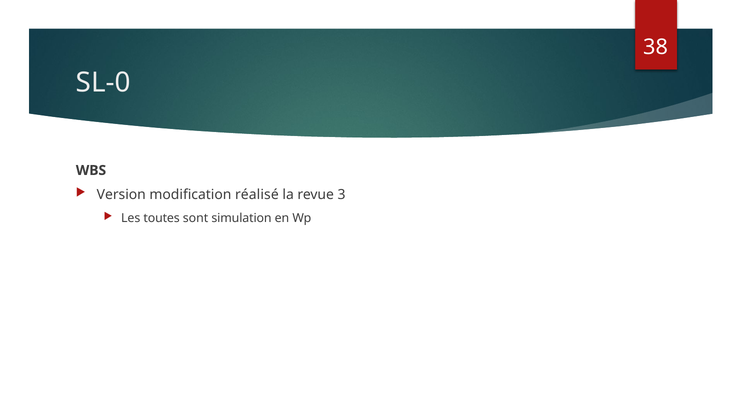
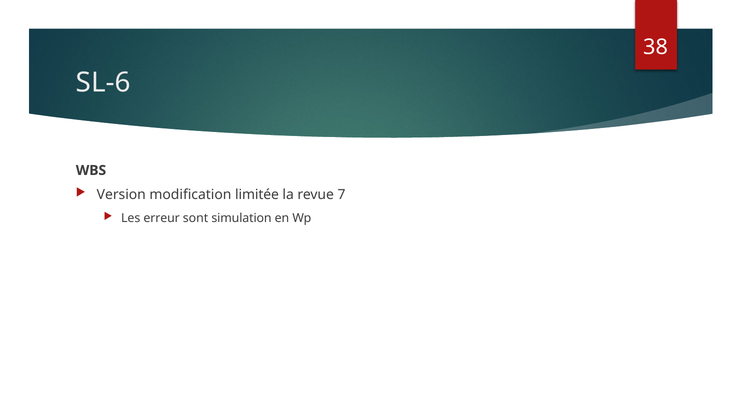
SL-0: SL-0 -> SL-6
réalisé: réalisé -> limitée
3: 3 -> 7
toutes: toutes -> erreur
